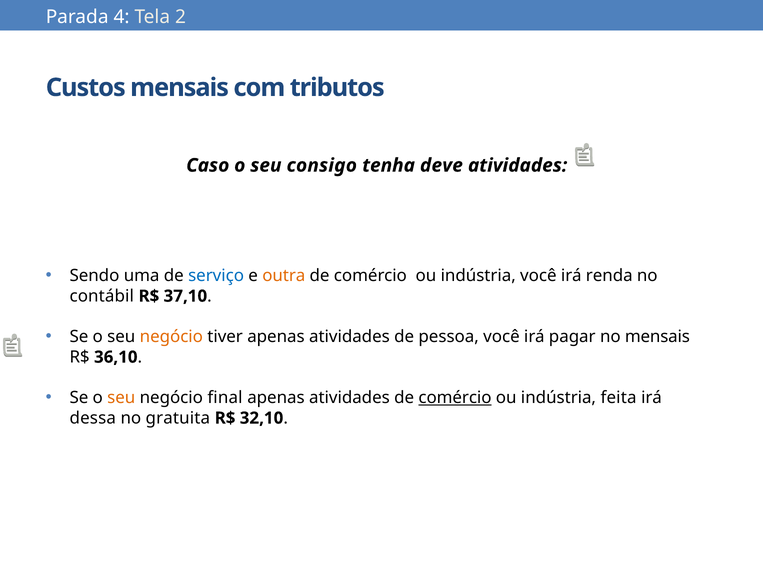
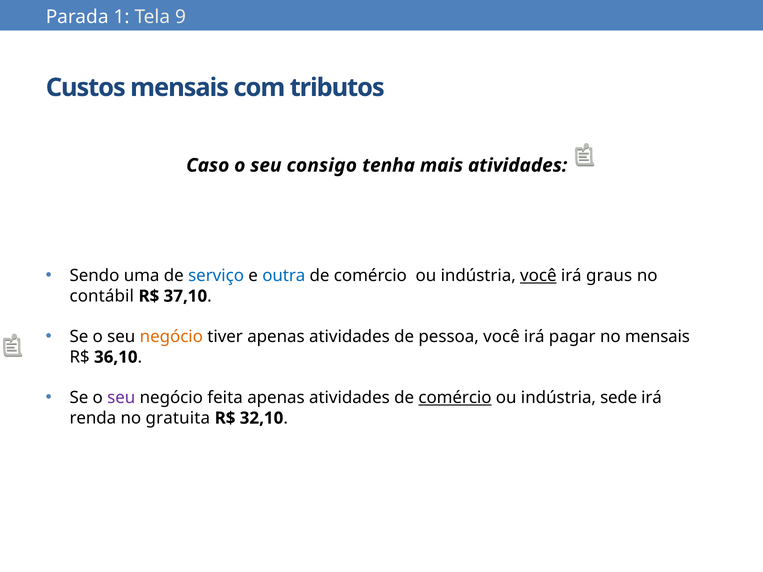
4: 4 -> 1
2: 2 -> 9
deve: deve -> mais
outra colour: orange -> blue
você at (538, 276) underline: none -> present
renda: renda -> graus
seu at (121, 398) colour: orange -> purple
final: final -> feita
feita: feita -> sede
dessa: dessa -> renda
